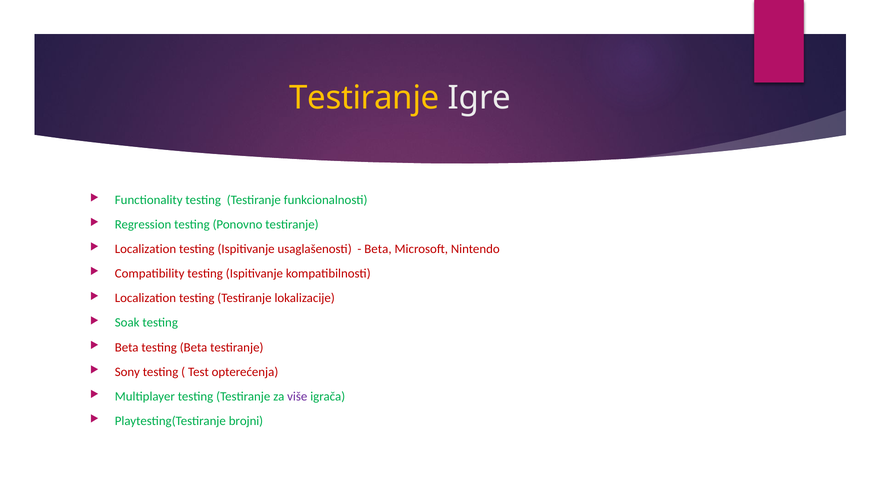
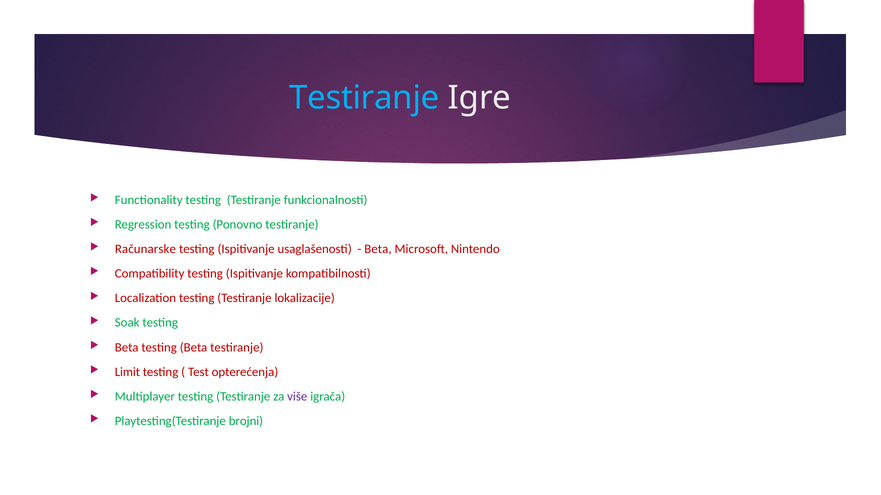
Testiranje at (364, 98) colour: yellow -> light blue
Localization at (146, 249): Localization -> Računarske
Sony: Sony -> Limit
